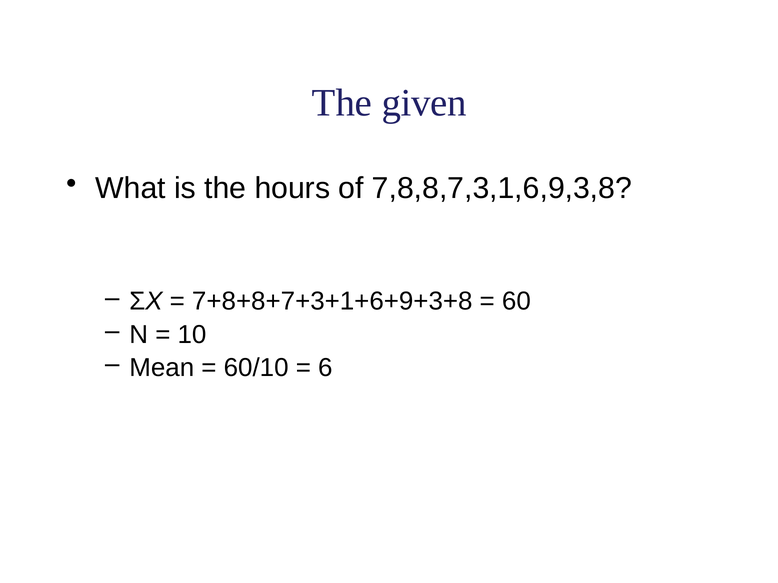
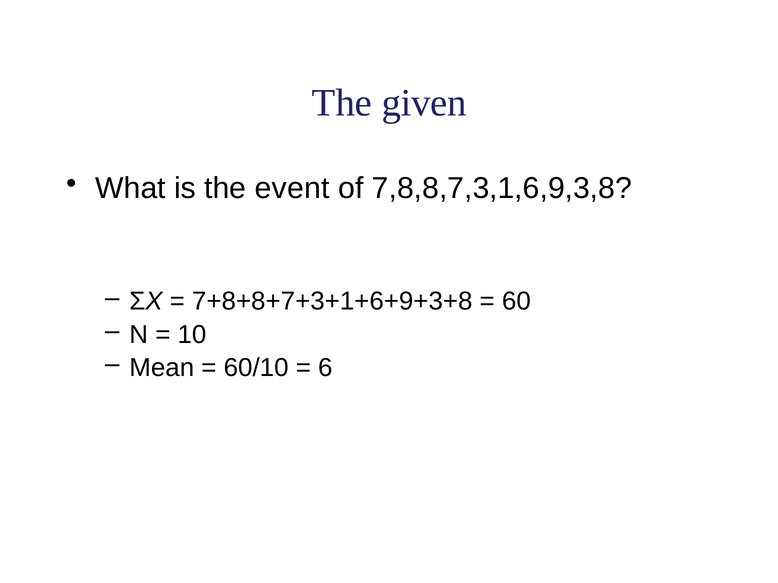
hours: hours -> event
